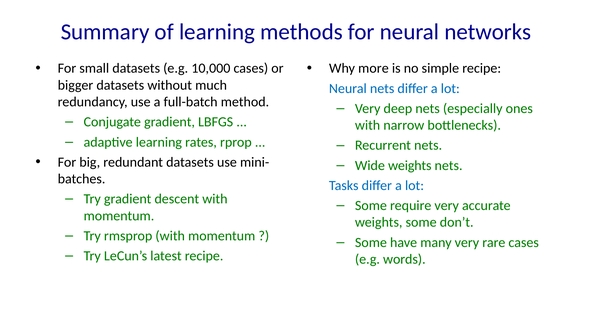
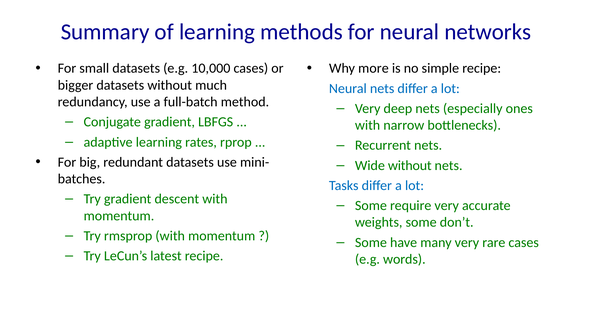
Wide weights: weights -> without
